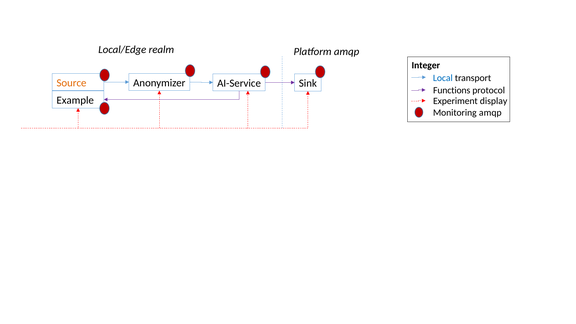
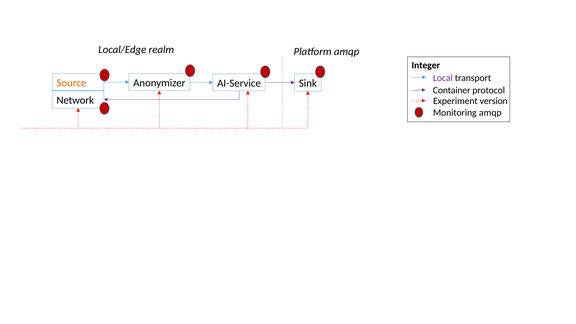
Local colour: blue -> purple
Functions: Functions -> Container
Example: Example -> Network
display: display -> version
